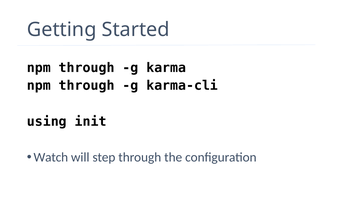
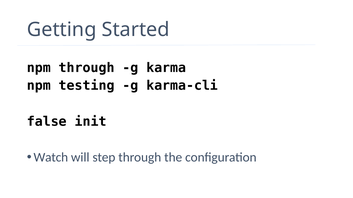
through at (87, 86): through -> testing
using: using -> false
